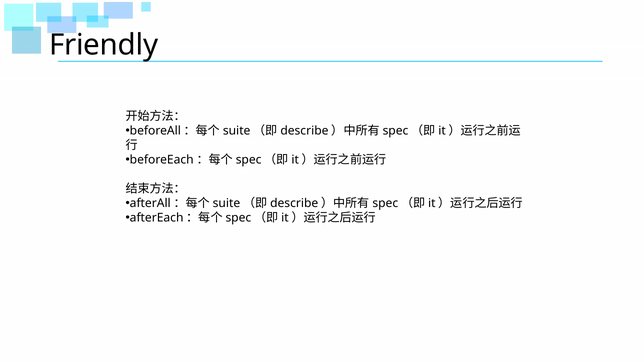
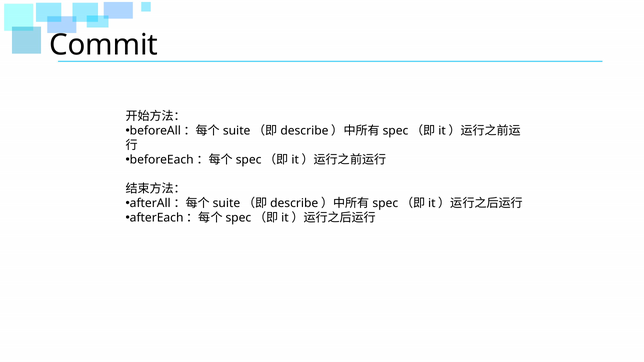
Friendly: Friendly -> Commit
